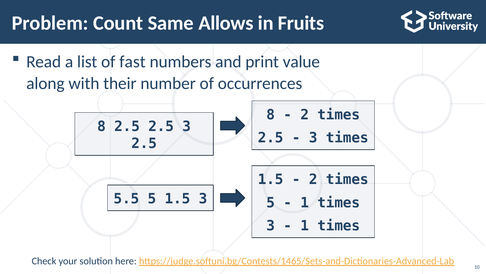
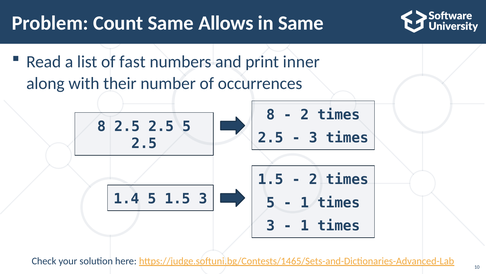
in Fruits: Fruits -> Same
value: value -> inner
2.5 3: 3 -> 5
5.5: 5.5 -> 1.4
